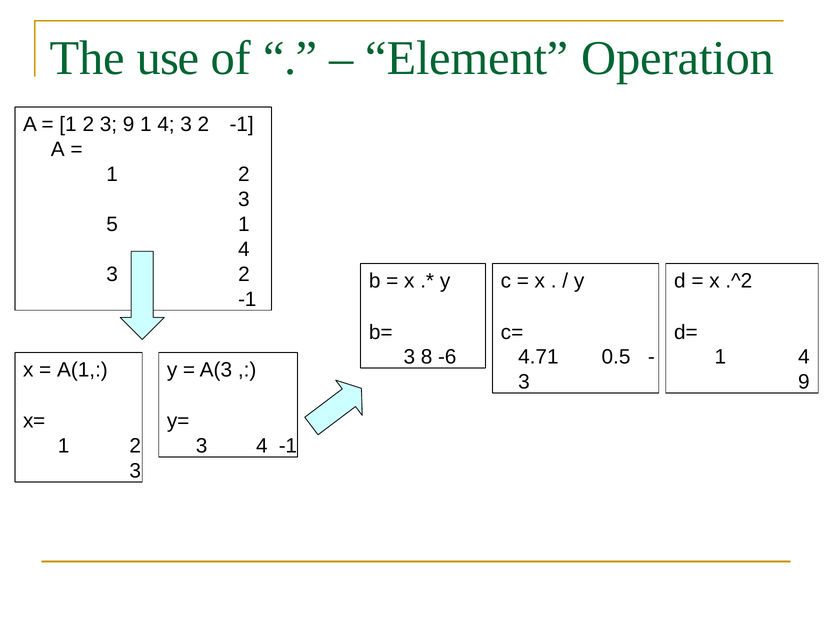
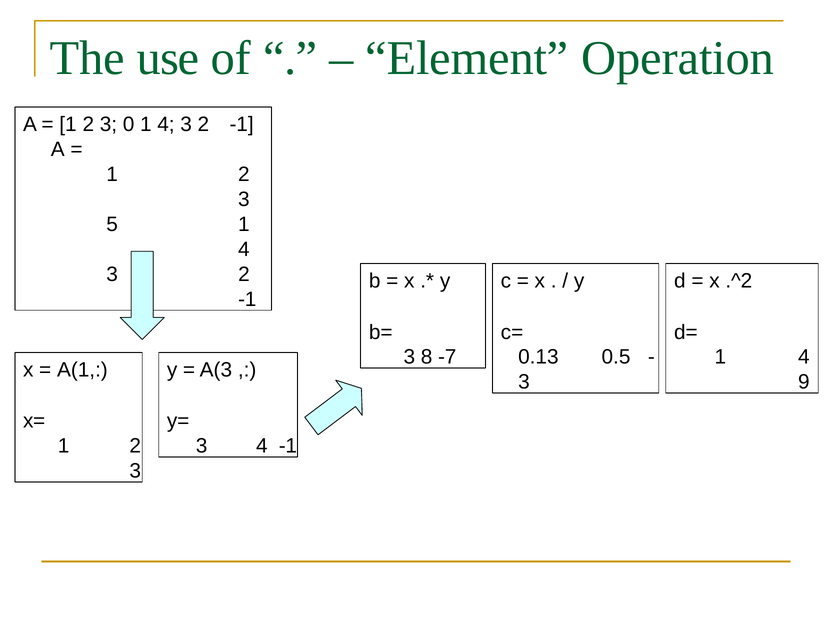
3 9: 9 -> 0
-6: -6 -> -7
4.71: 4.71 -> 0.13
